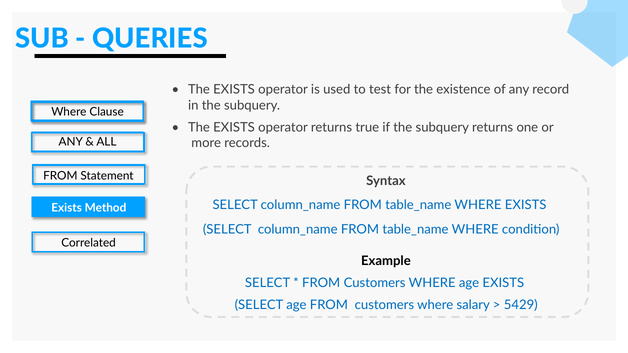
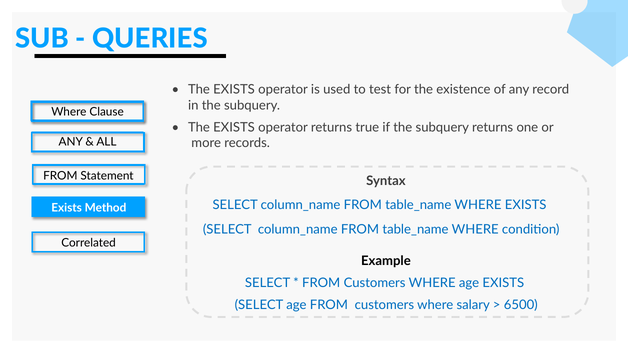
5429: 5429 -> 6500
